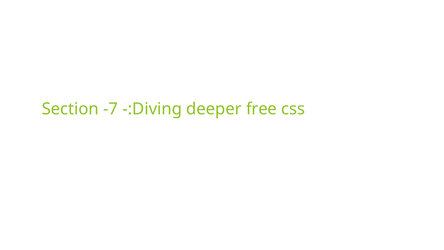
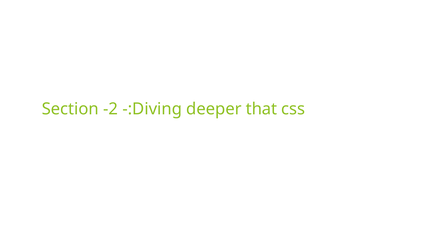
-7: -7 -> -2
free: free -> that
